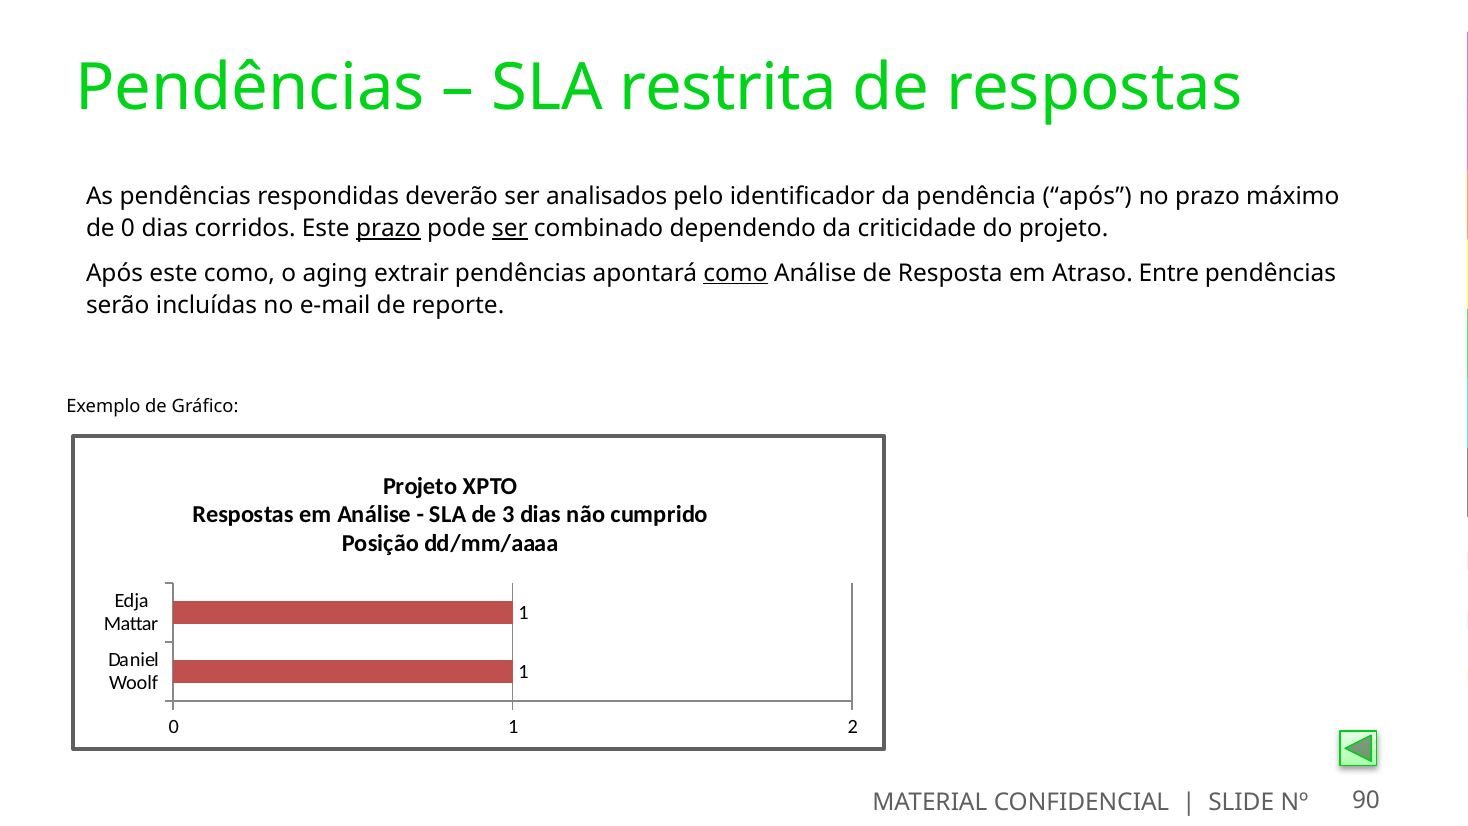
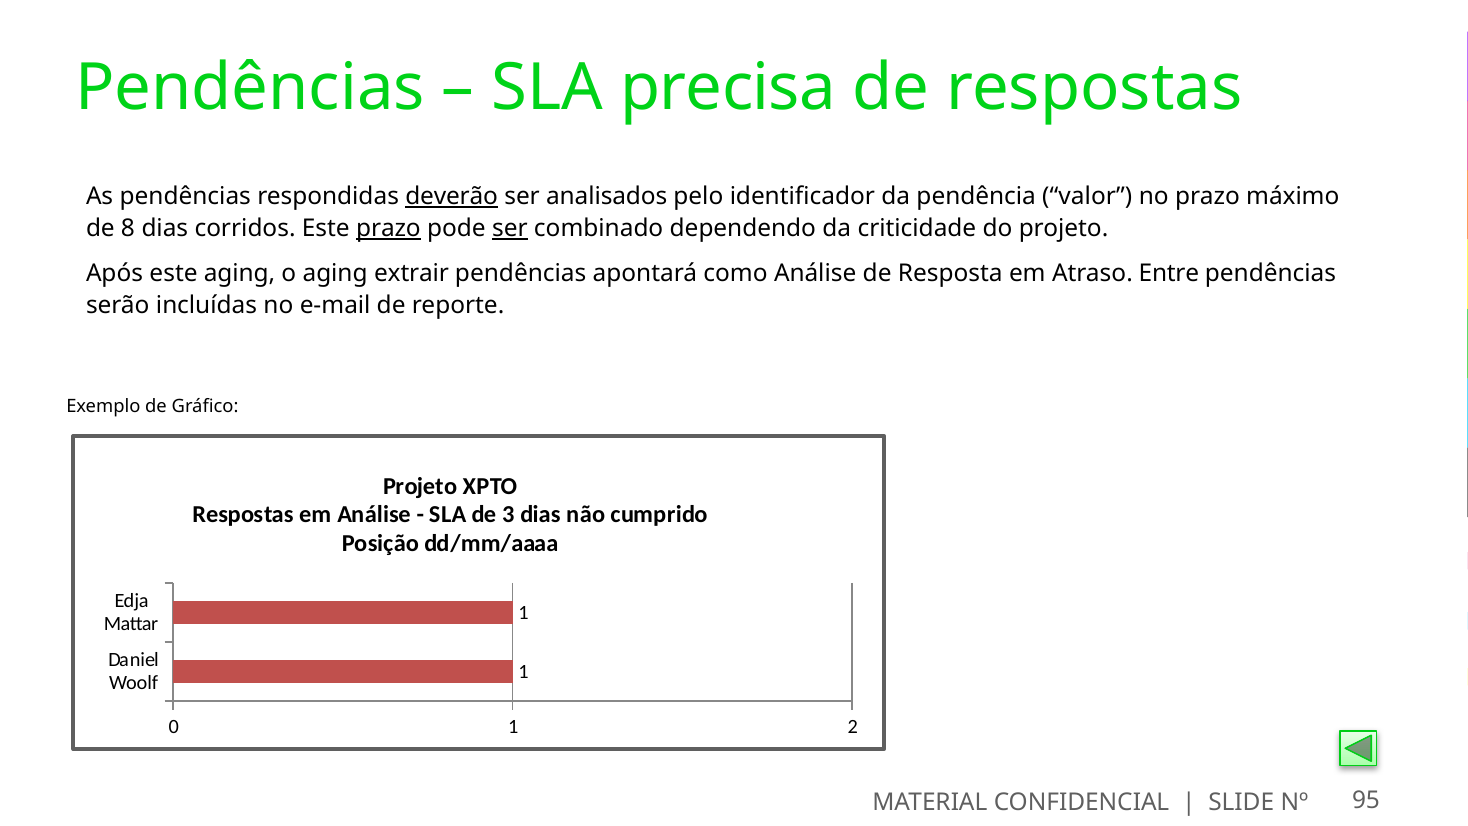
restrita: restrita -> precisa
deverão underline: none -> present
pendência após: após -> valor
de 0: 0 -> 8
este como: como -> aging
como at (736, 273) underline: present -> none
90: 90 -> 95
